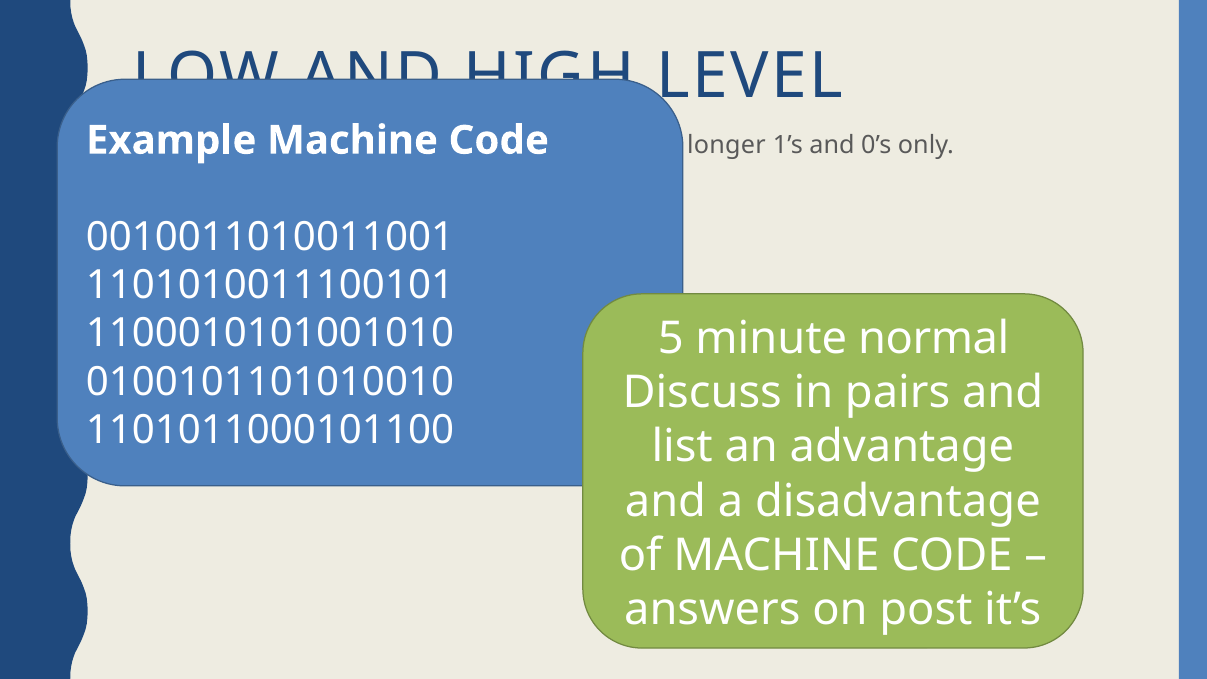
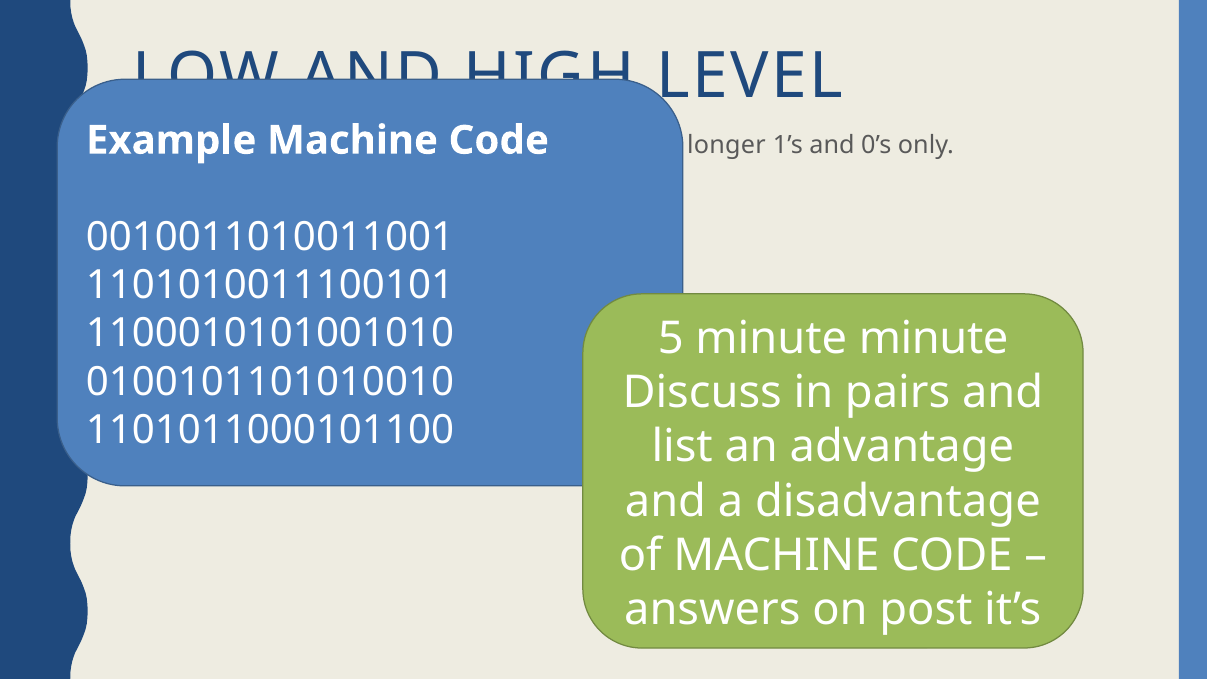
minute normal: normal -> minute
